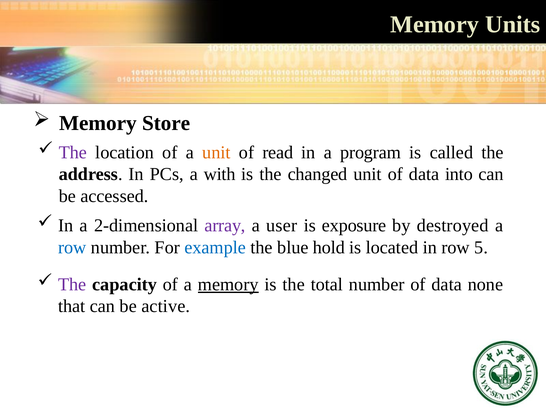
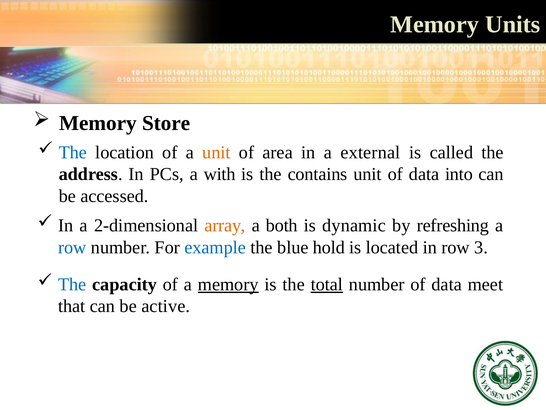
The at (73, 152) colour: purple -> blue
read: read -> area
program: program -> external
changed: changed -> contains
array colour: purple -> orange
user: user -> both
exposure: exposure -> dynamic
destroyed: destroyed -> refreshing
5: 5 -> 3
The at (72, 284) colour: purple -> blue
total underline: none -> present
none: none -> meet
